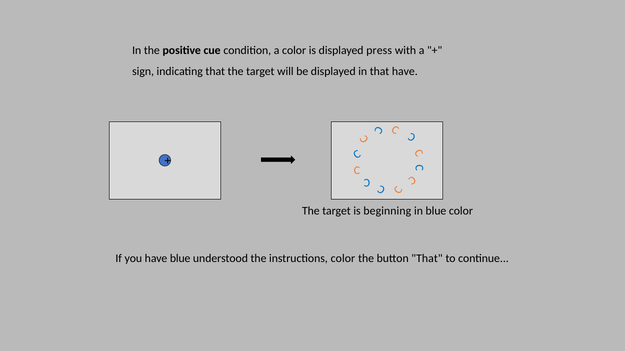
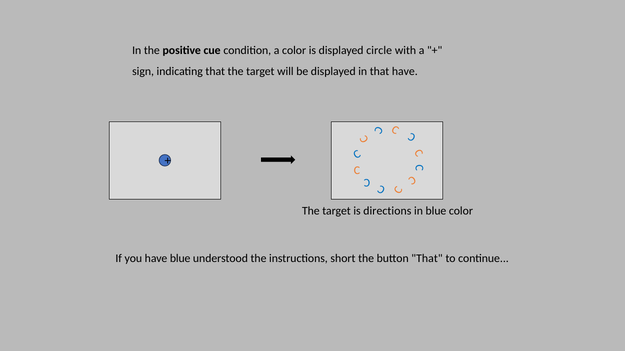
press: press -> circle
beginning: beginning -> directions
instructions color: color -> short
